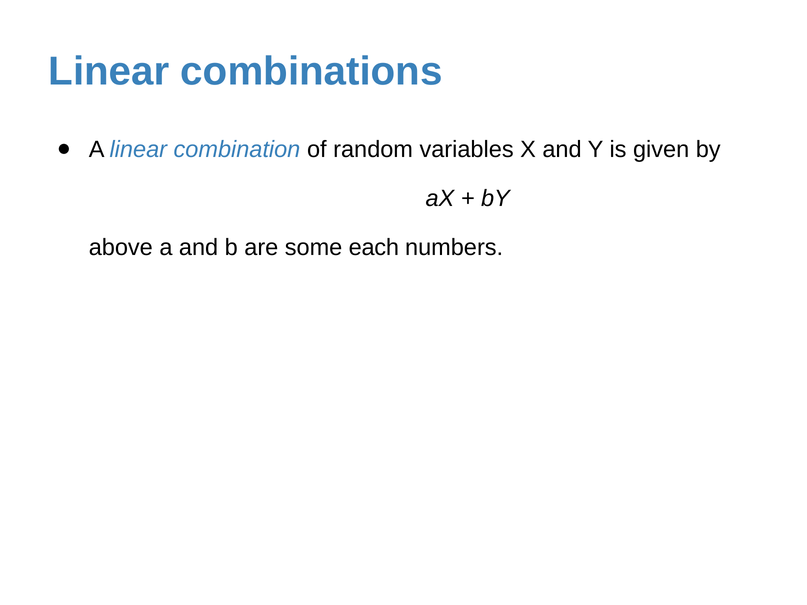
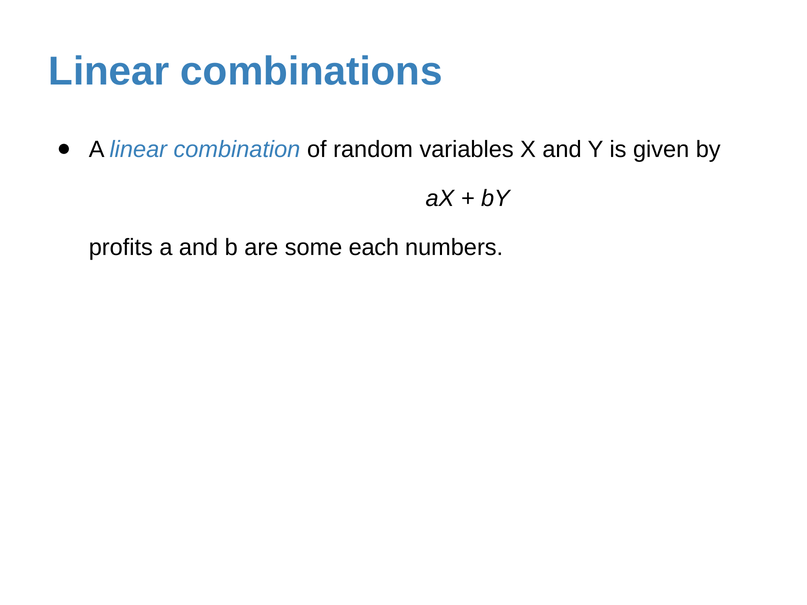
above: above -> profits
